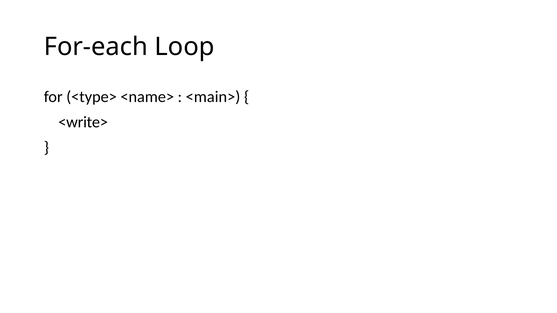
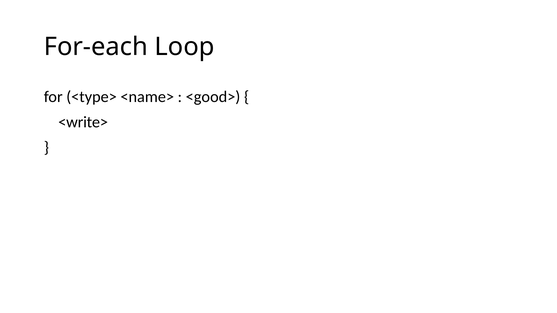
<main>: <main> -> <good>
